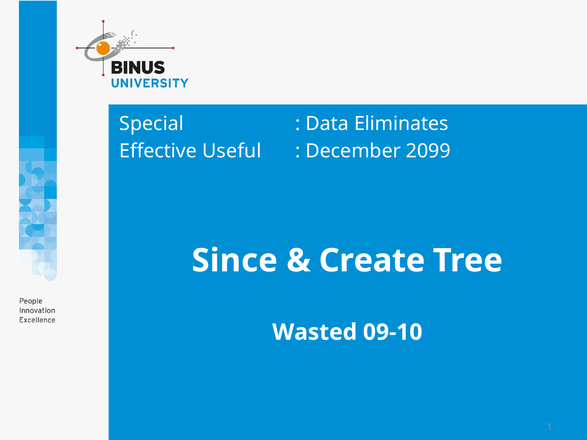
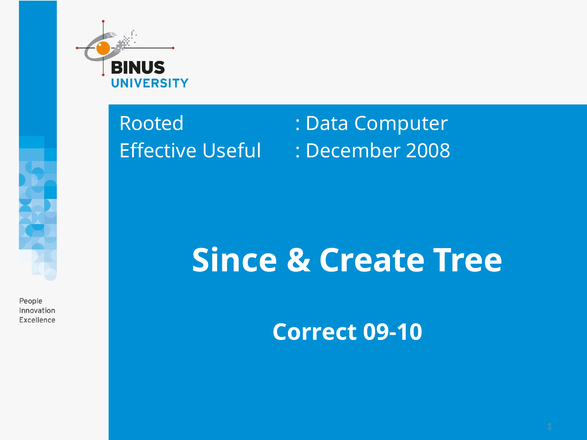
Special: Special -> Rooted
Eliminates: Eliminates -> Computer
2099: 2099 -> 2008
Wasted: Wasted -> Correct
